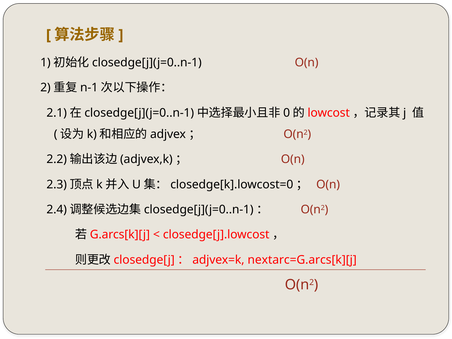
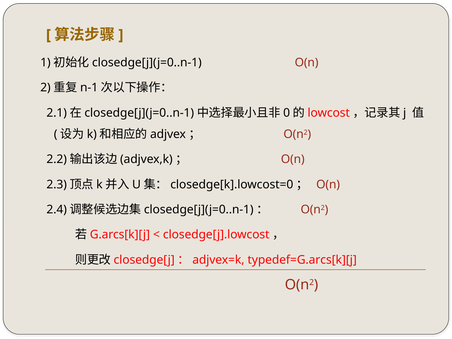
nextarc=G.arcs[k][j: nextarc=G.arcs[k][j -> typedef=G.arcs[k][j
